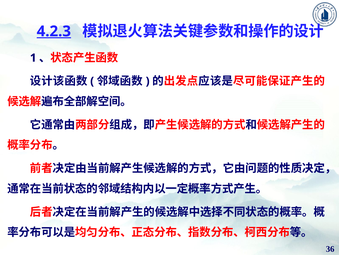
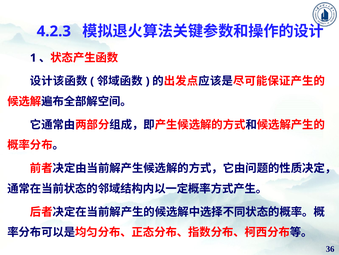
4.2.3 underline: present -> none
